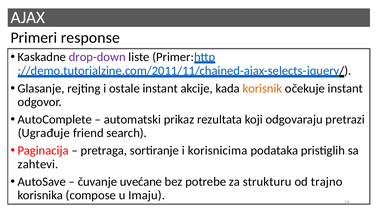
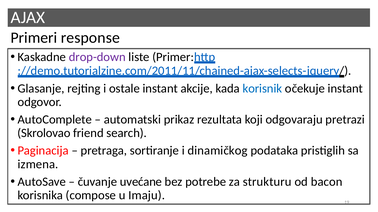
korisnik colour: orange -> blue
Ugrađuje: Ugrađuje -> Skrolovao
korisnicima: korisnicima -> dinamičkog
zahtevi: zahtevi -> izmena
trajno: trajno -> bacon
